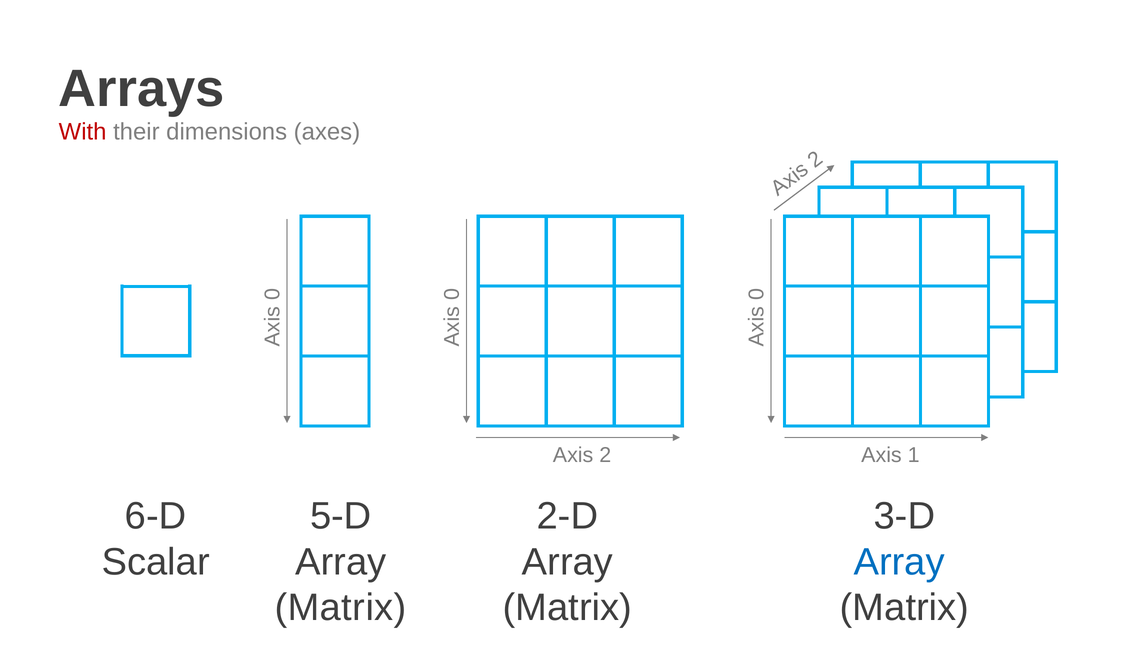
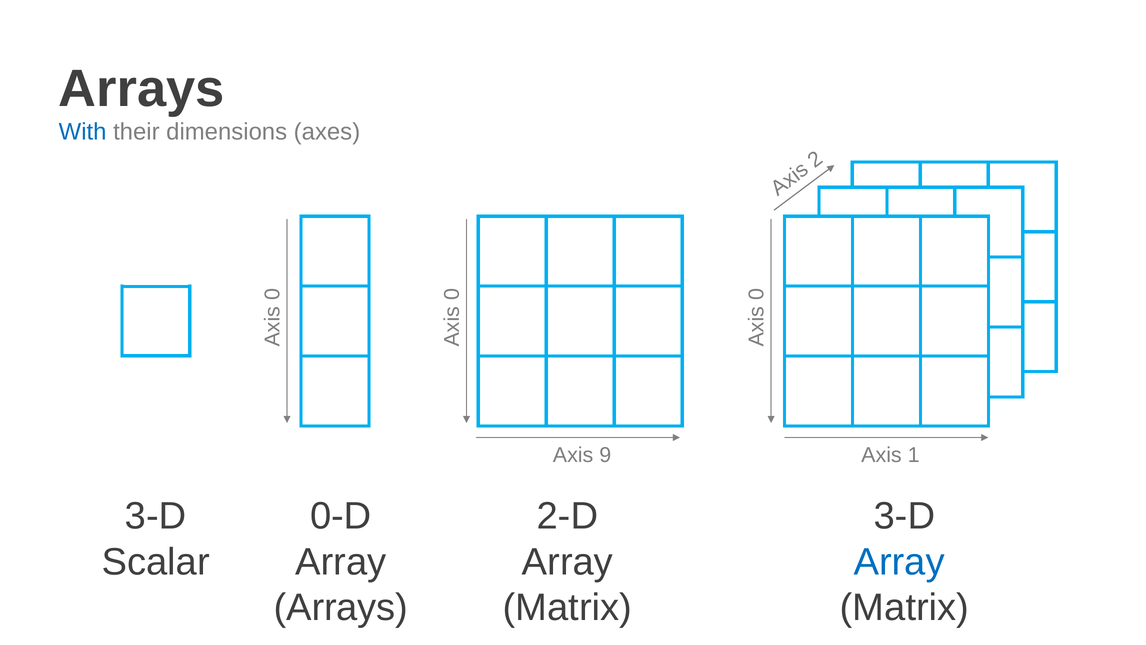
With colour: red -> blue
Axis 2: 2 -> 9
6-D at (156, 516): 6-D -> 3-D
5-D: 5-D -> 0-D
Matrix at (341, 608): Matrix -> Arrays
